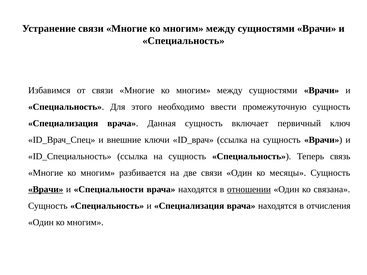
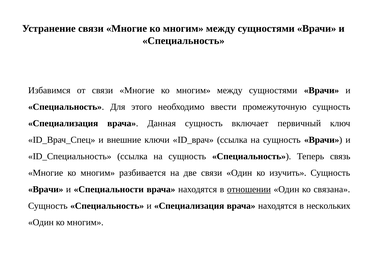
месяцы: месяцы -> изучить
Врачи at (46, 189) underline: present -> none
отчисления: отчисления -> нескольких
